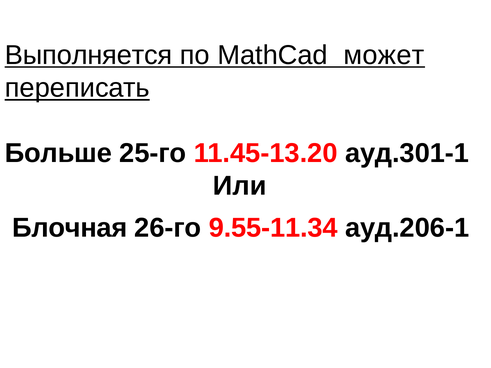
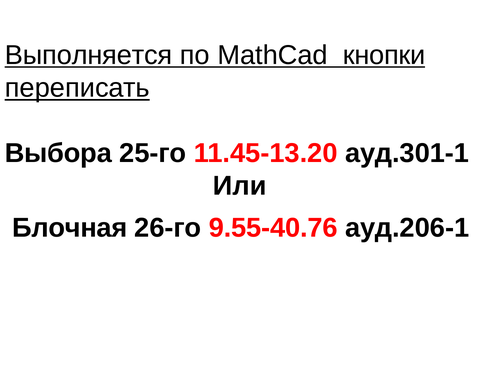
может: может -> кнопки
Больше: Больше -> Выбора
9.55-11.34: 9.55-11.34 -> 9.55-40.76
